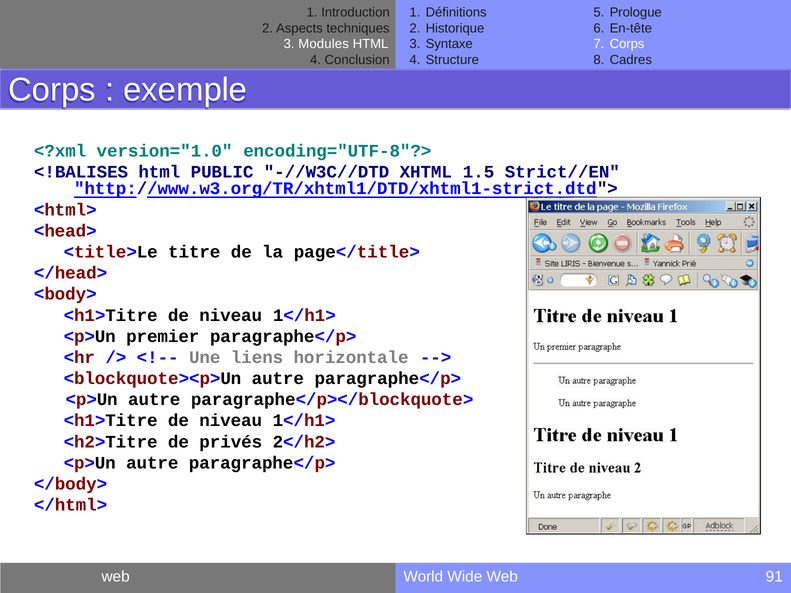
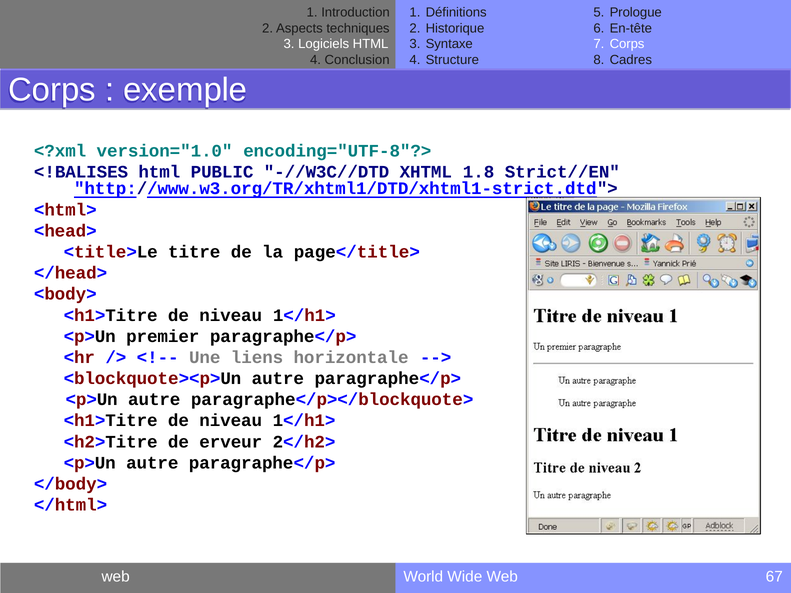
Modules: Modules -> Logiciels
1.5: 1.5 -> 1.8
privés: privés -> erveur
91: 91 -> 67
